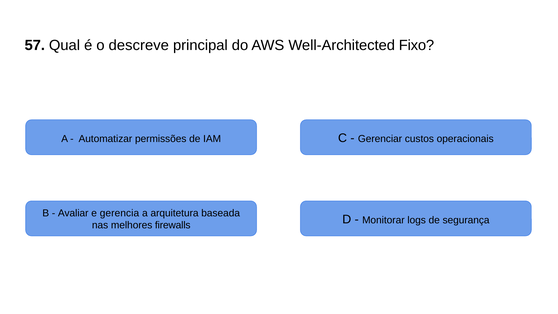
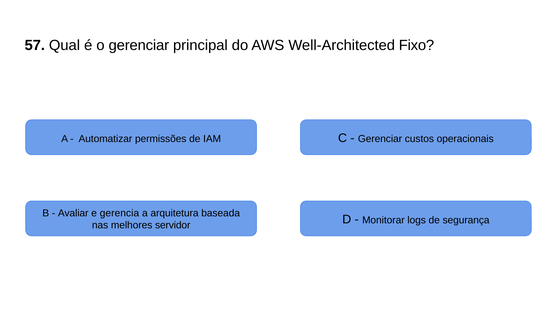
o descreve: descreve -> gerenciar
firewalls: firewalls -> servidor
